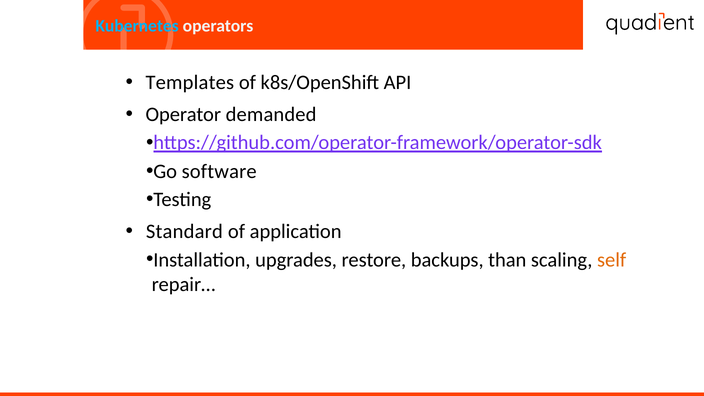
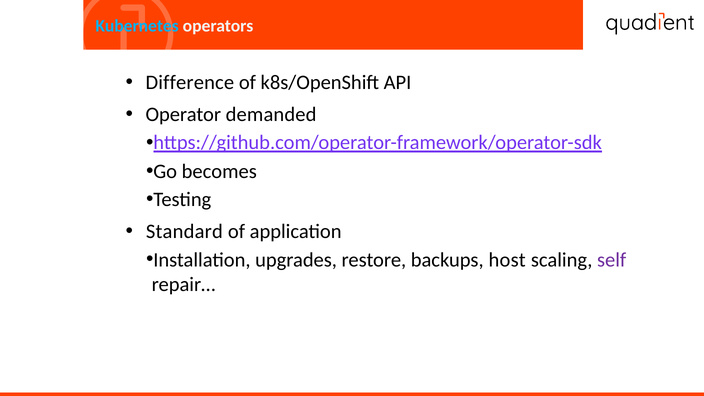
Templates: Templates -> Difference
software: software -> becomes
than: than -> host
self colour: orange -> purple
